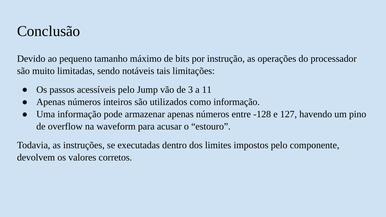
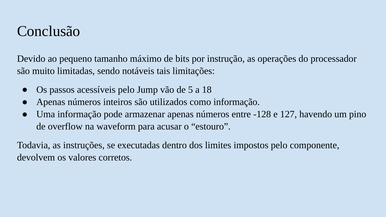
3: 3 -> 5
11: 11 -> 18
